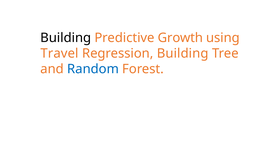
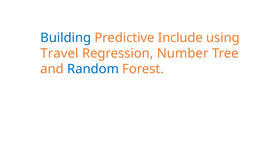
Building at (66, 38) colour: black -> blue
Growth: Growth -> Include
Regression Building: Building -> Number
